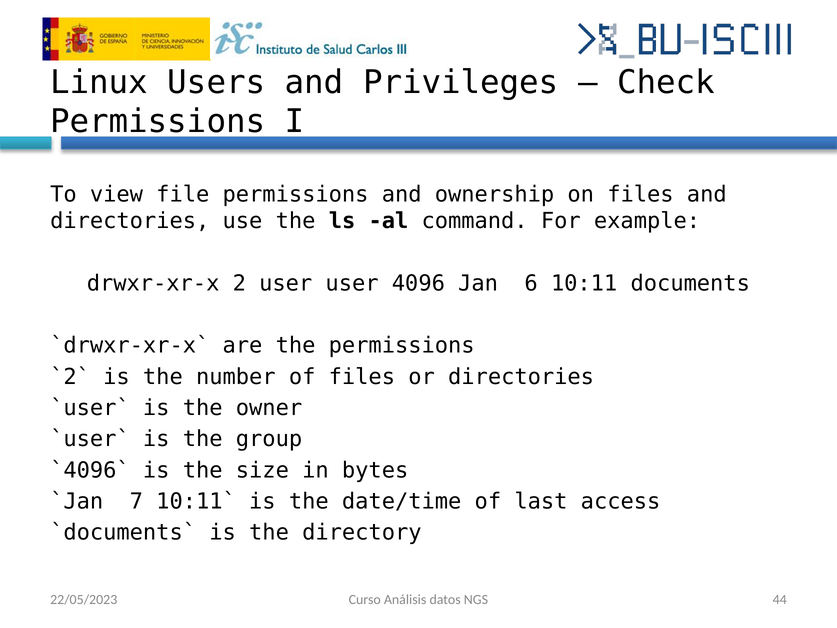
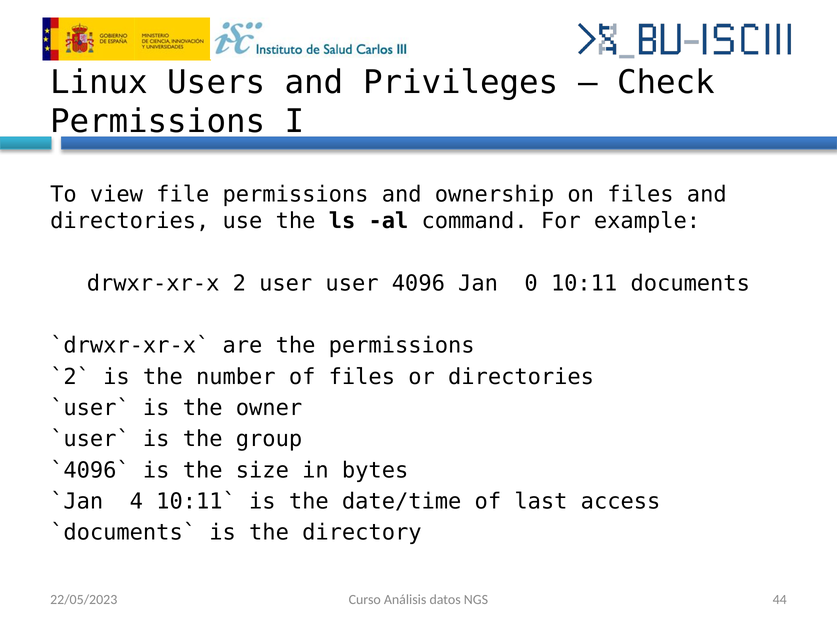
6: 6 -> 0
7: 7 -> 4
